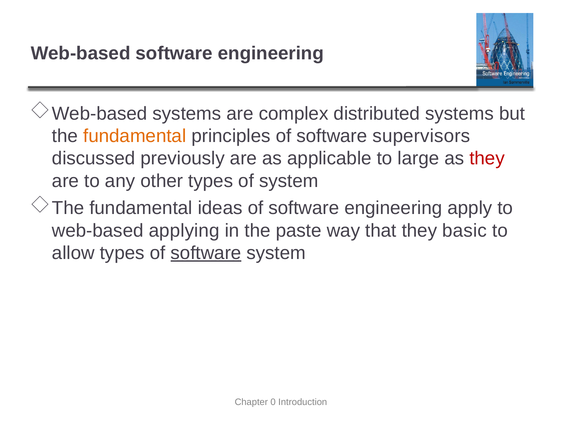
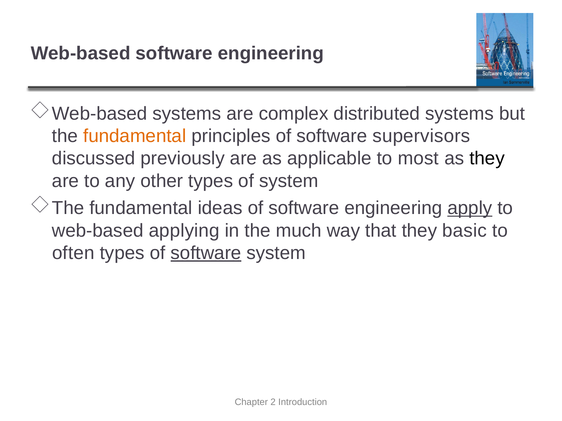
large: large -> most
they at (487, 159) colour: red -> black
apply underline: none -> present
paste: paste -> much
allow: allow -> often
0: 0 -> 2
